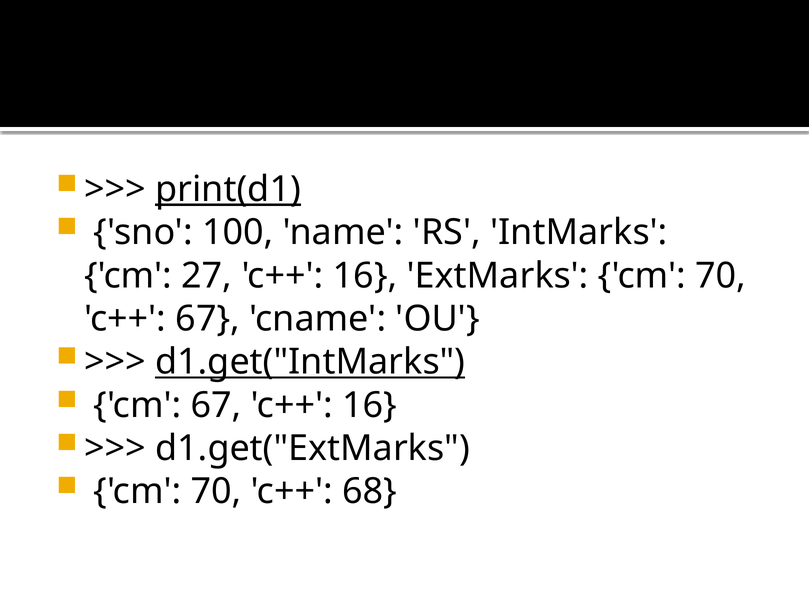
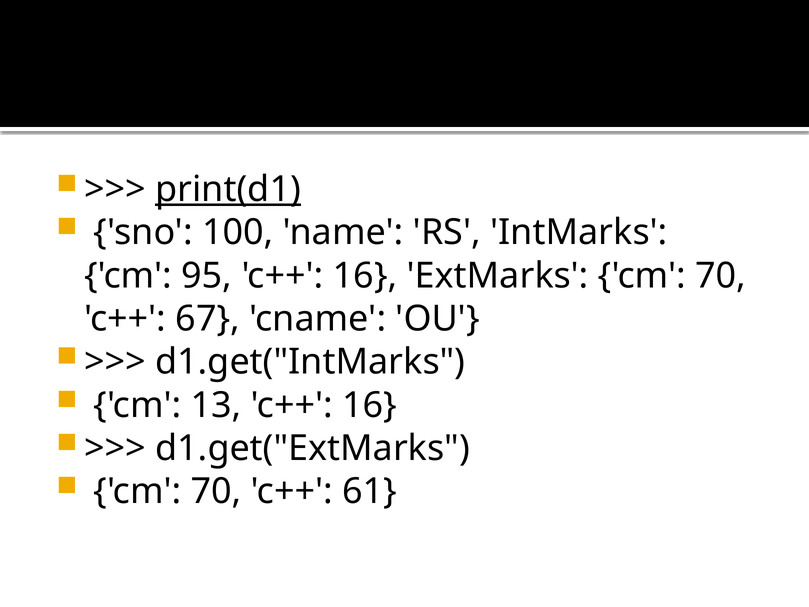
27: 27 -> 95
d1.get("IntMarks underline: present -> none
cm 67: 67 -> 13
68: 68 -> 61
